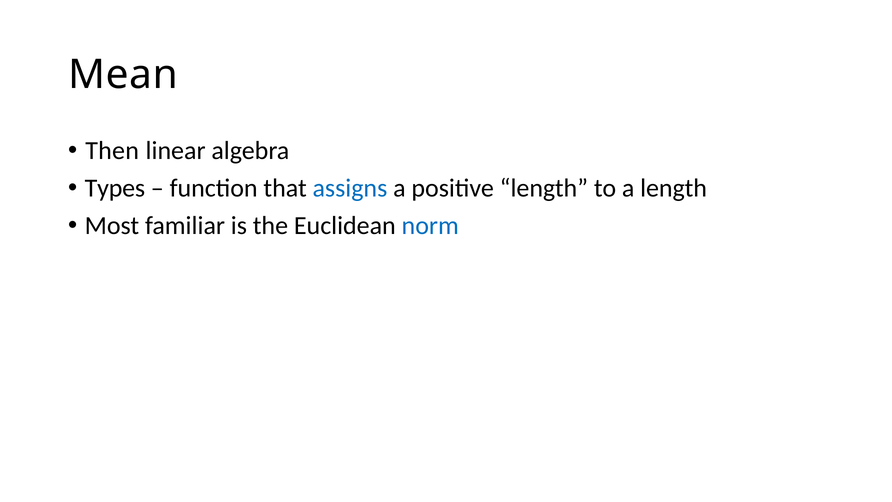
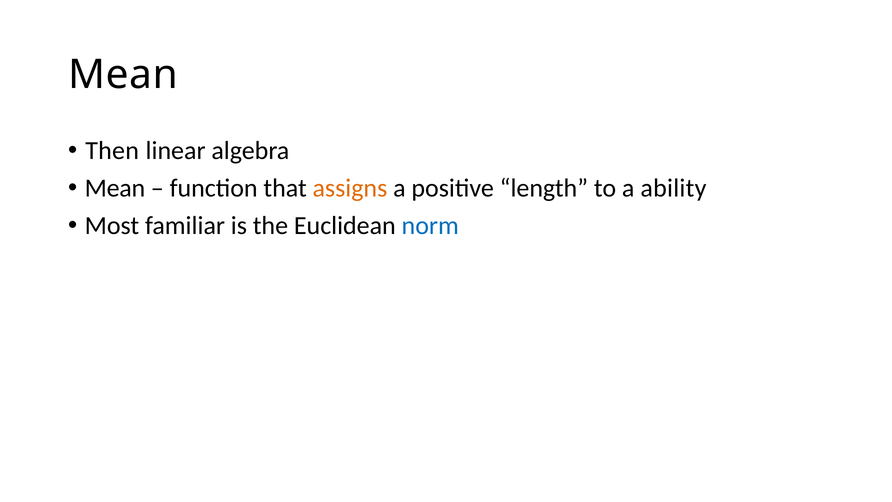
Types at (115, 188): Types -> Mean
assigns colour: blue -> orange
a length: length -> ability
